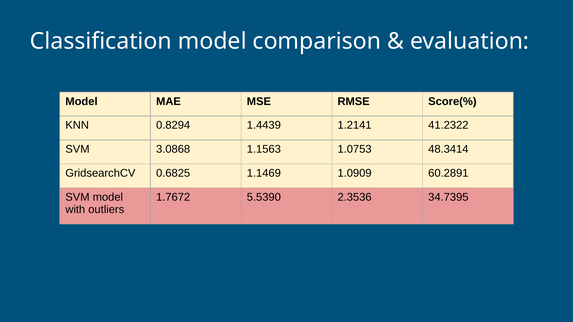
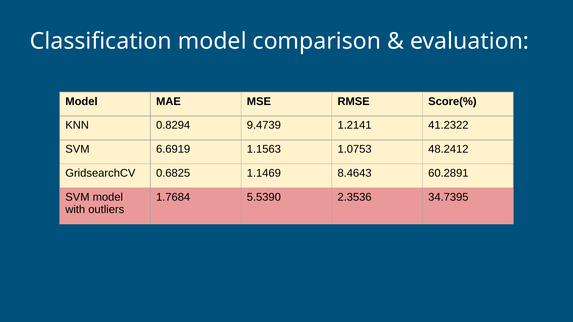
1.4439: 1.4439 -> 9.4739
3.0868: 3.0868 -> 6.6919
48.3414: 48.3414 -> 48.2412
1.0909: 1.0909 -> 8.4643
1.7672: 1.7672 -> 1.7684
